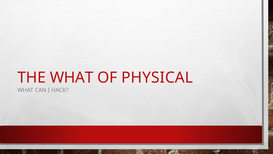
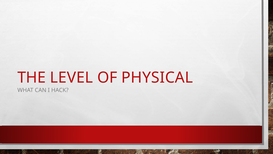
THE WHAT: WHAT -> LEVEL
